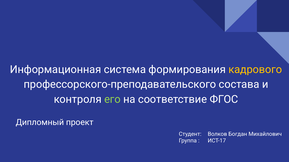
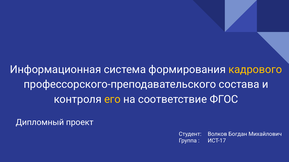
его colour: light green -> yellow
